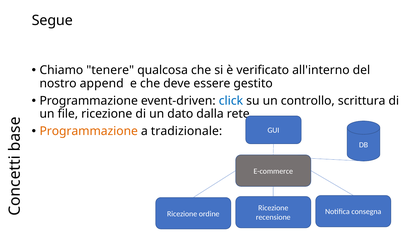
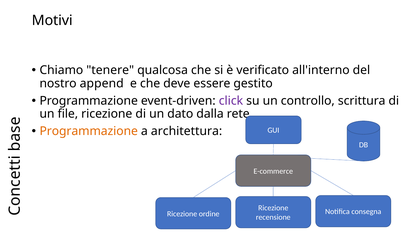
Segue: Segue -> Motivi
click colour: blue -> purple
tradizionale: tradizionale -> architettura
